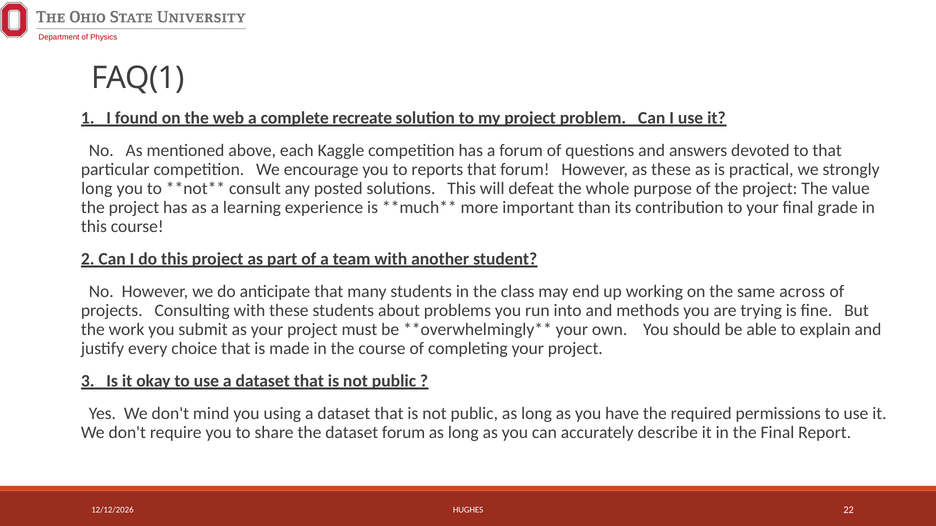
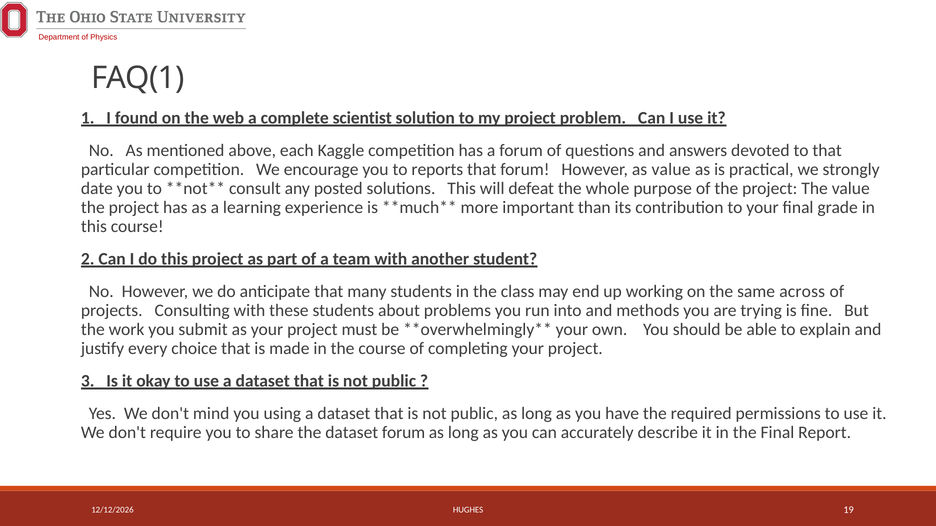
recreate: recreate -> scientist
as these: these -> value
long at (97, 189): long -> date
22: 22 -> 19
